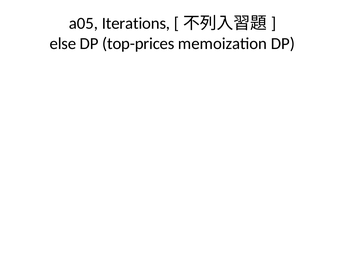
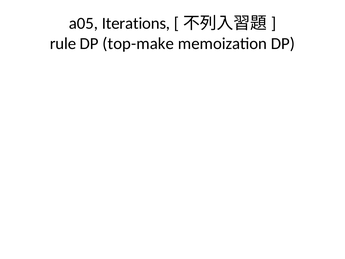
else: else -> rule
top-prices: top-prices -> top-make
